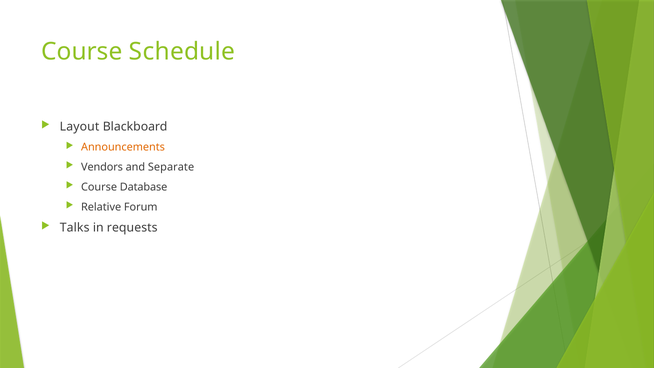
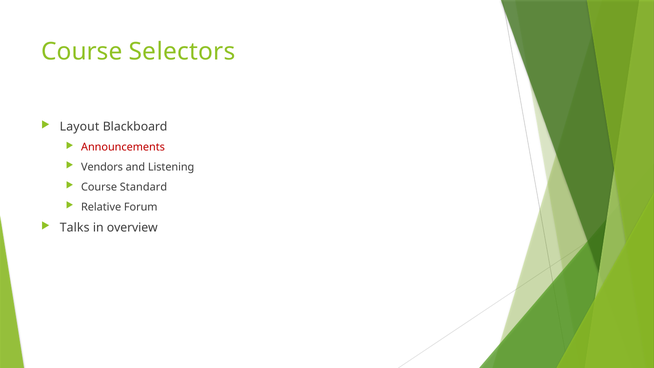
Schedule: Schedule -> Selectors
Announcements colour: orange -> red
Separate: Separate -> Listening
Database: Database -> Standard
requests: requests -> overview
